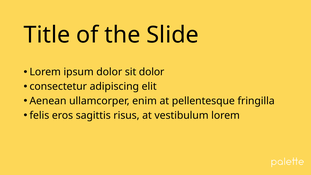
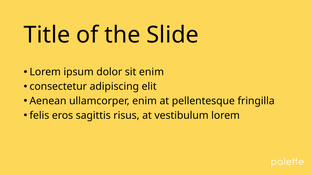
sit dolor: dolor -> enim
